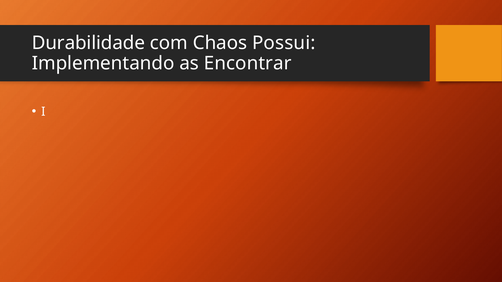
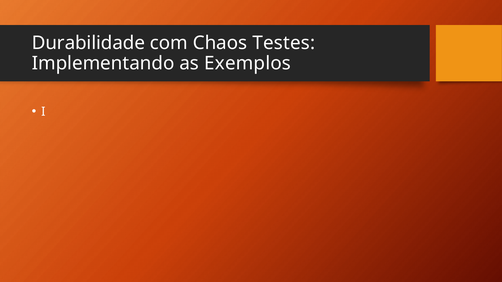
Possui: Possui -> Testes
Encontrar: Encontrar -> Exemplos
